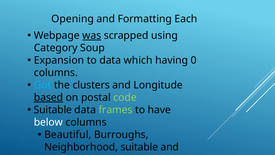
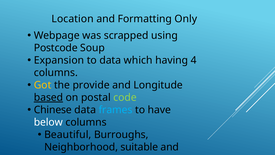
Opening: Opening -> Location
Each: Each -> Only
was underline: present -> none
Category: Category -> Postcode
0: 0 -> 4
Got colour: light blue -> yellow
clusters: clusters -> provide
Suitable at (53, 110): Suitable -> Chinese
frames colour: light green -> light blue
